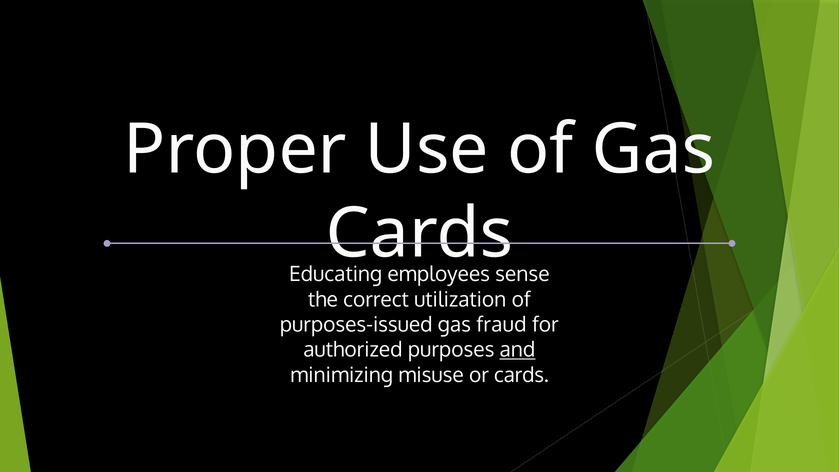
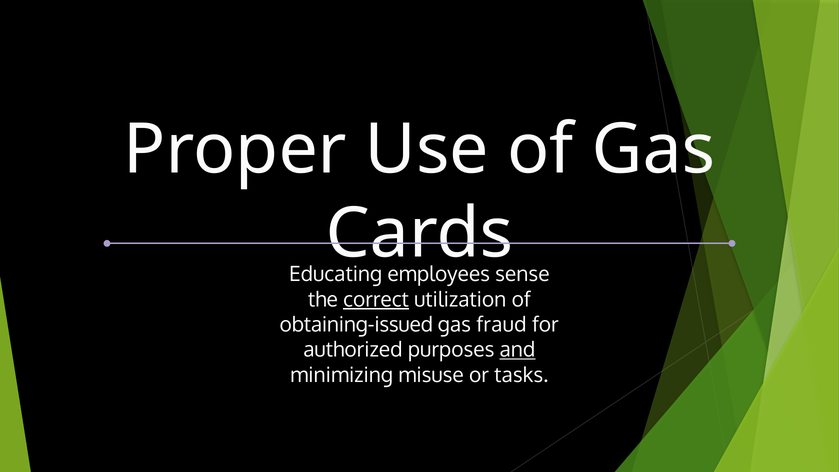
correct underline: none -> present
purposes-issued: purposes-issued -> obtaining-issued
or cards: cards -> tasks
